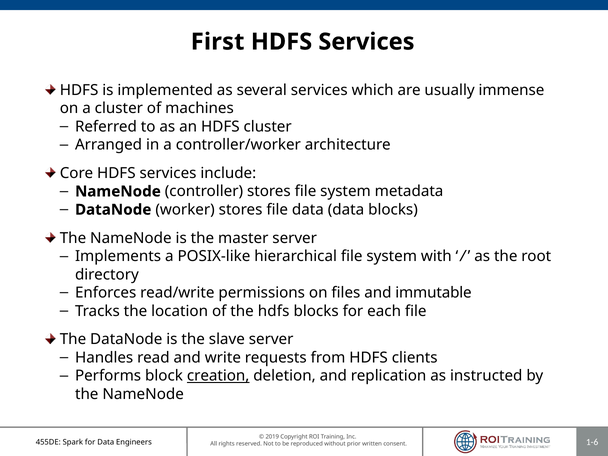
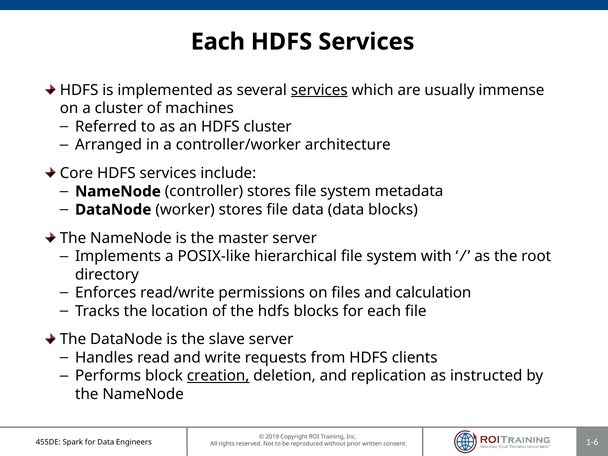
First at (218, 42): First -> Each
services at (319, 90) underline: none -> present
immutable: immutable -> calculation
